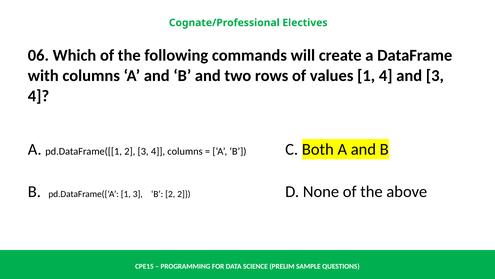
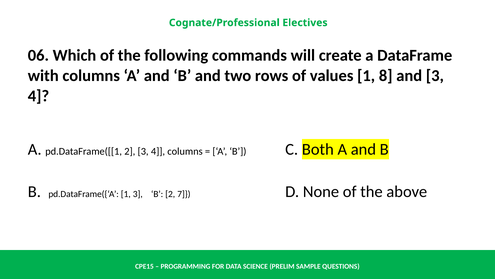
1 4: 4 -> 8
2 2: 2 -> 7
